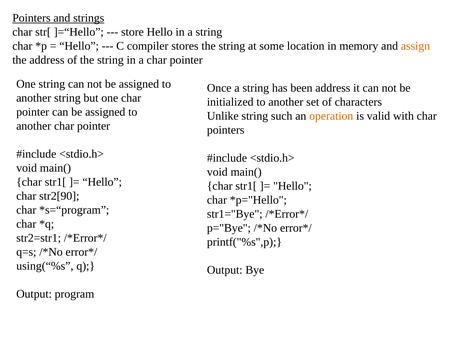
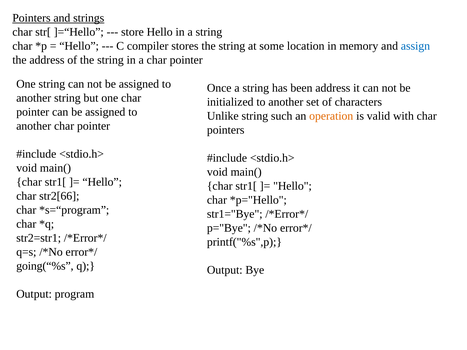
assign colour: orange -> blue
str2[90: str2[90 -> str2[66
using(“%s: using(“%s -> going(“%s
